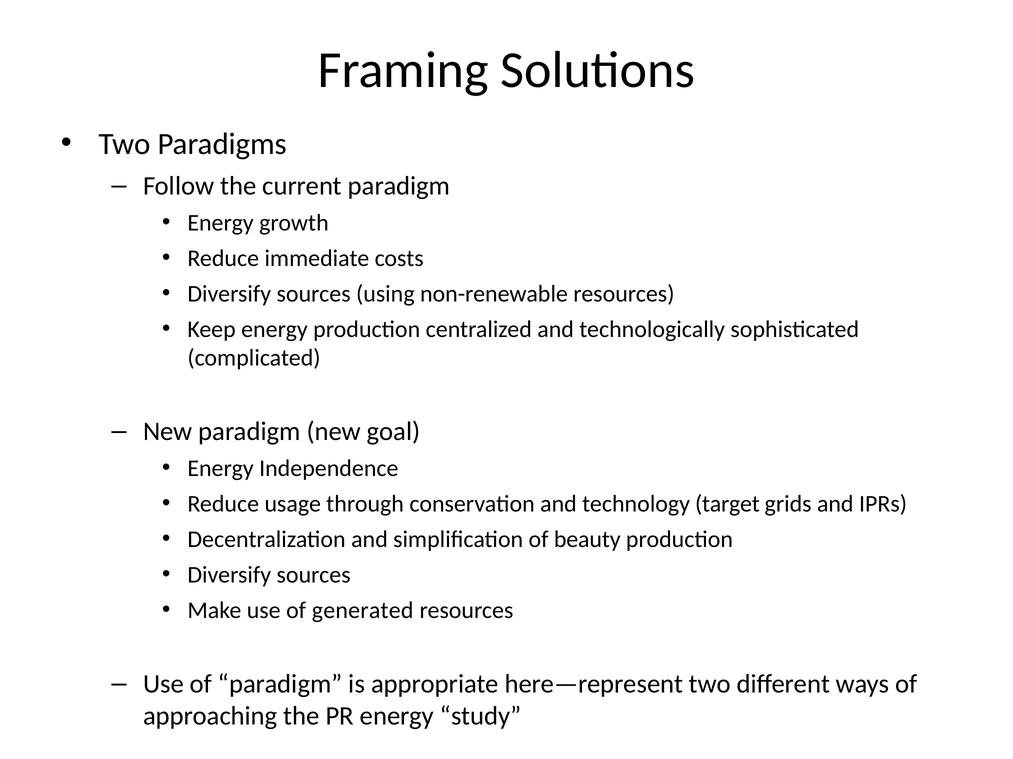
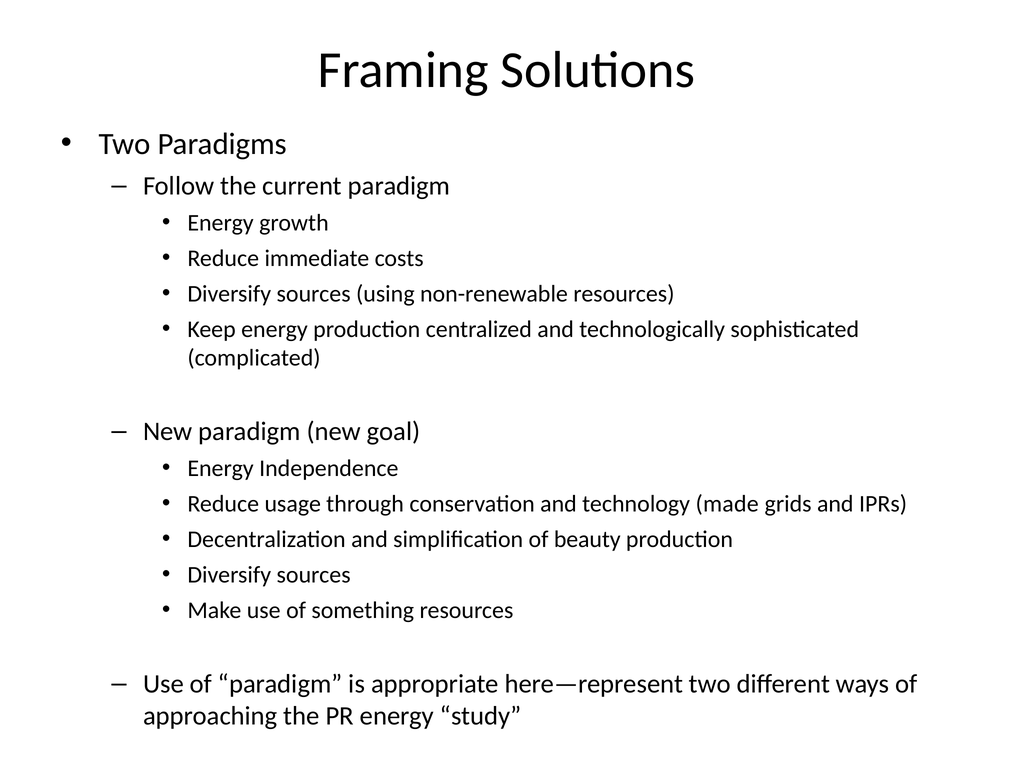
target: target -> made
generated: generated -> something
